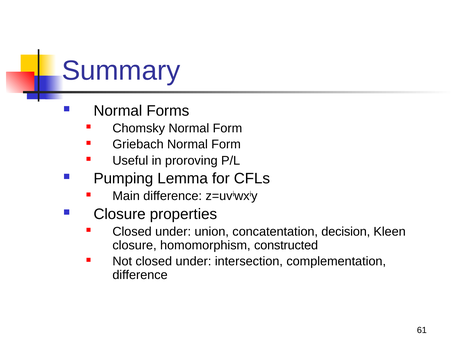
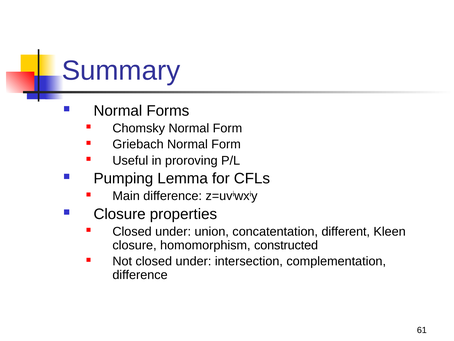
decision: decision -> different
